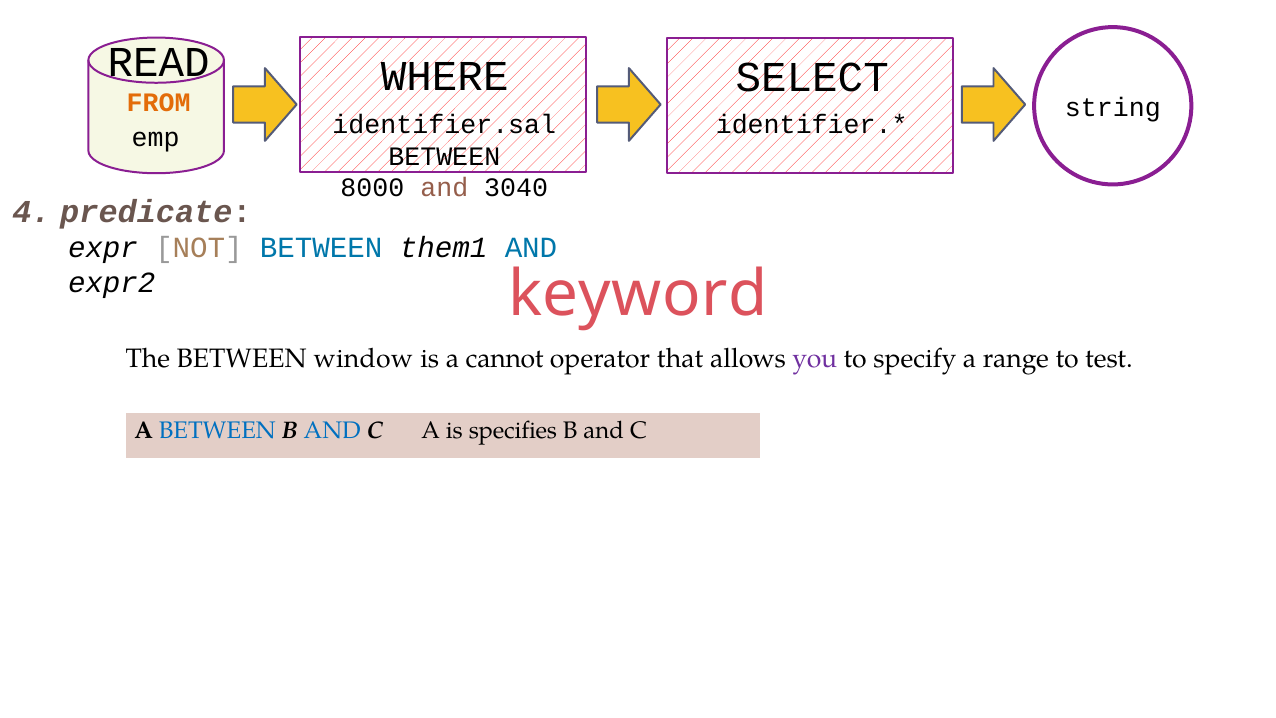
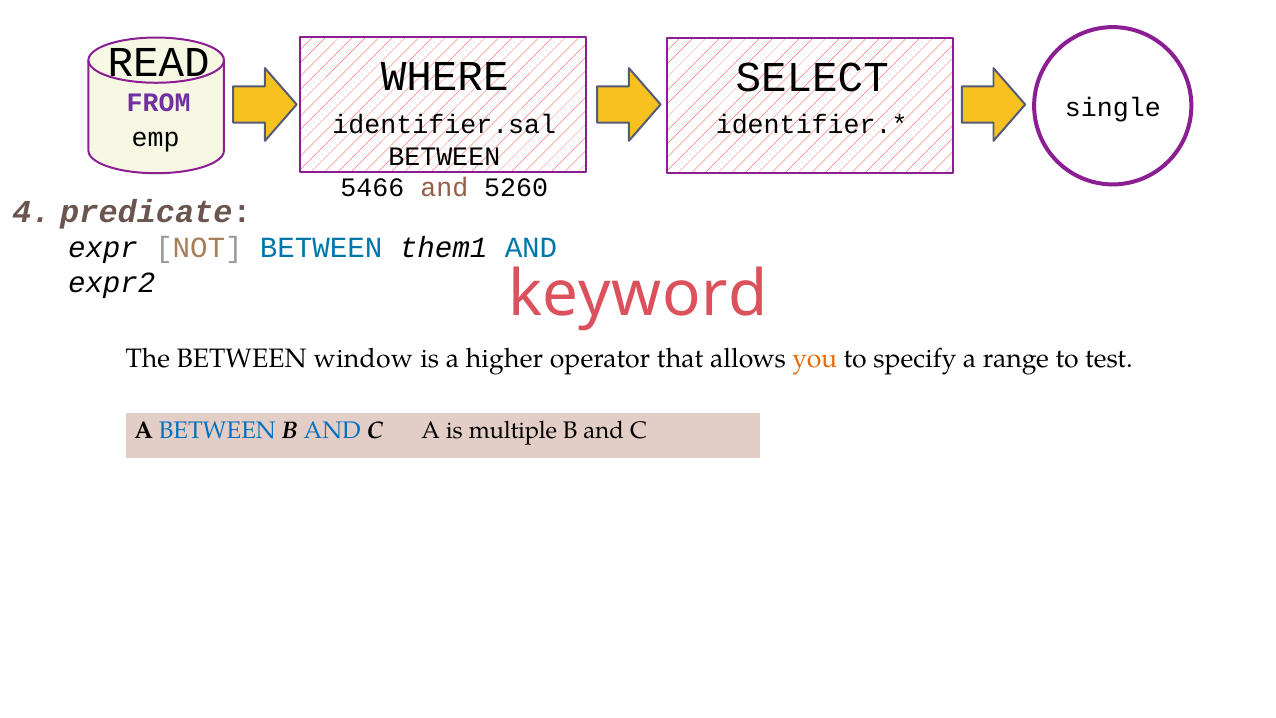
FROM colour: orange -> purple
string: string -> single
8000: 8000 -> 5466
3040: 3040 -> 5260
cannot: cannot -> higher
you colour: purple -> orange
specifies: specifies -> multiple
